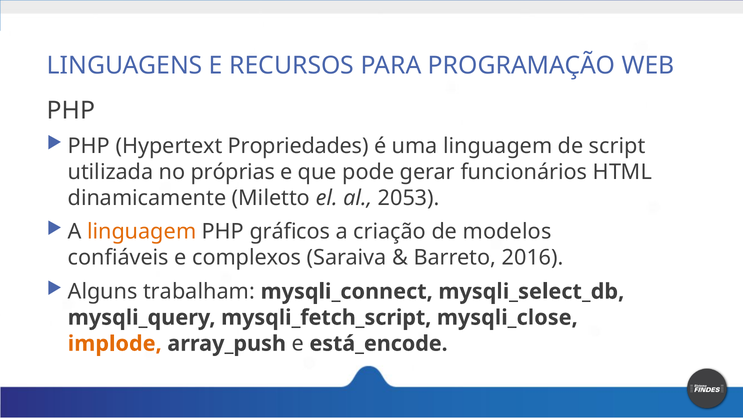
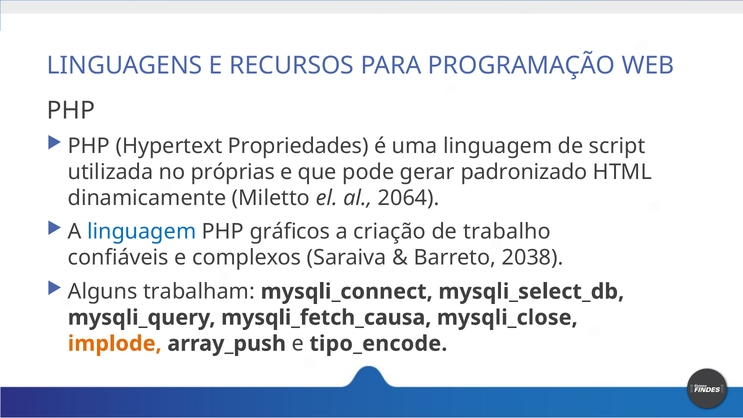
funcionários: funcionários -> padronizado
2053: 2053 -> 2064
linguagem at (142, 232) colour: orange -> blue
modelos: modelos -> trabalho
2016: 2016 -> 2038
mysqli_fetch_script: mysqli_fetch_script -> mysqli_fetch_causa
está_encode: está_encode -> tipo_encode
